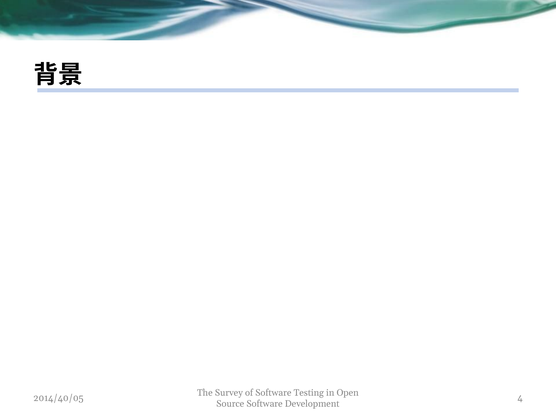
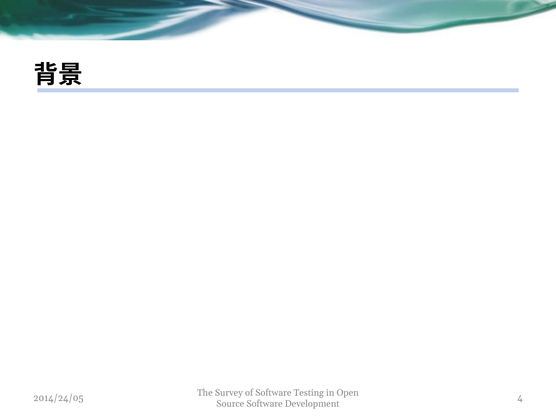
2014/40/05: 2014/40/05 -> 2014/24/05
